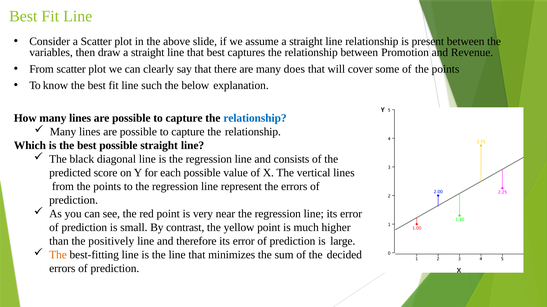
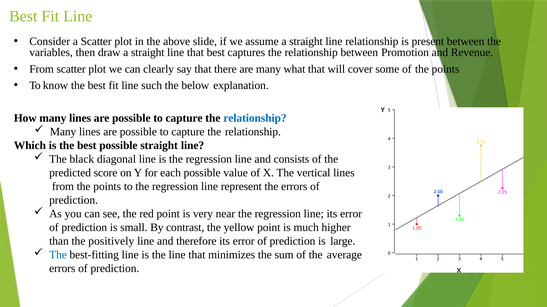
does: does -> what
The at (58, 255) colour: orange -> blue
decided: decided -> average
